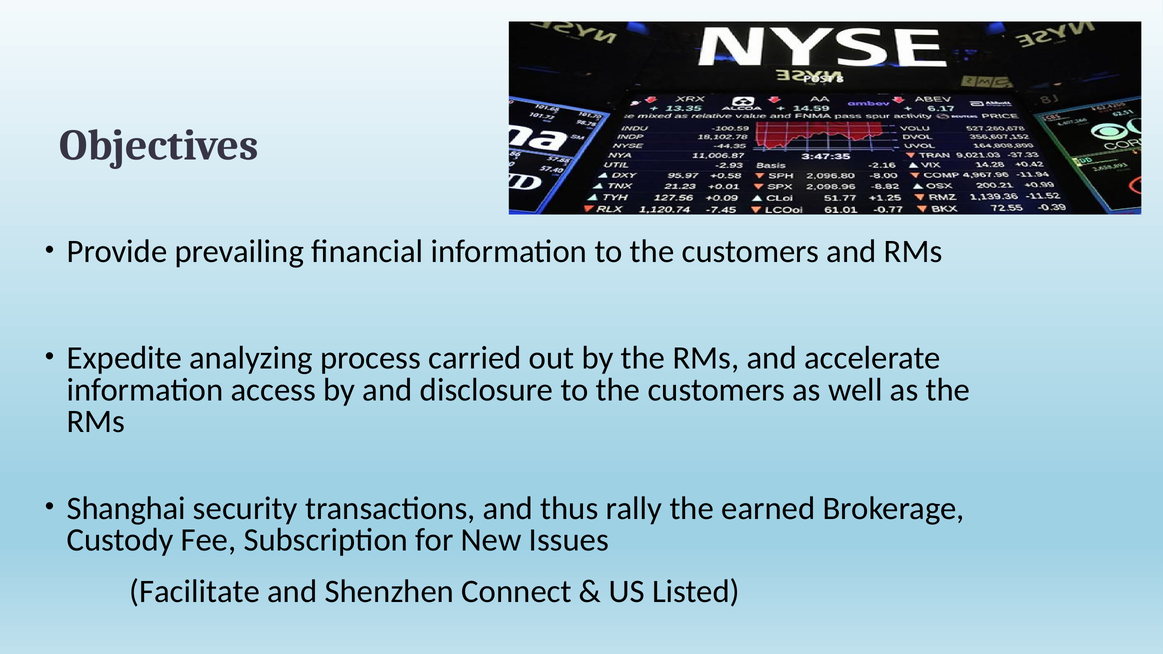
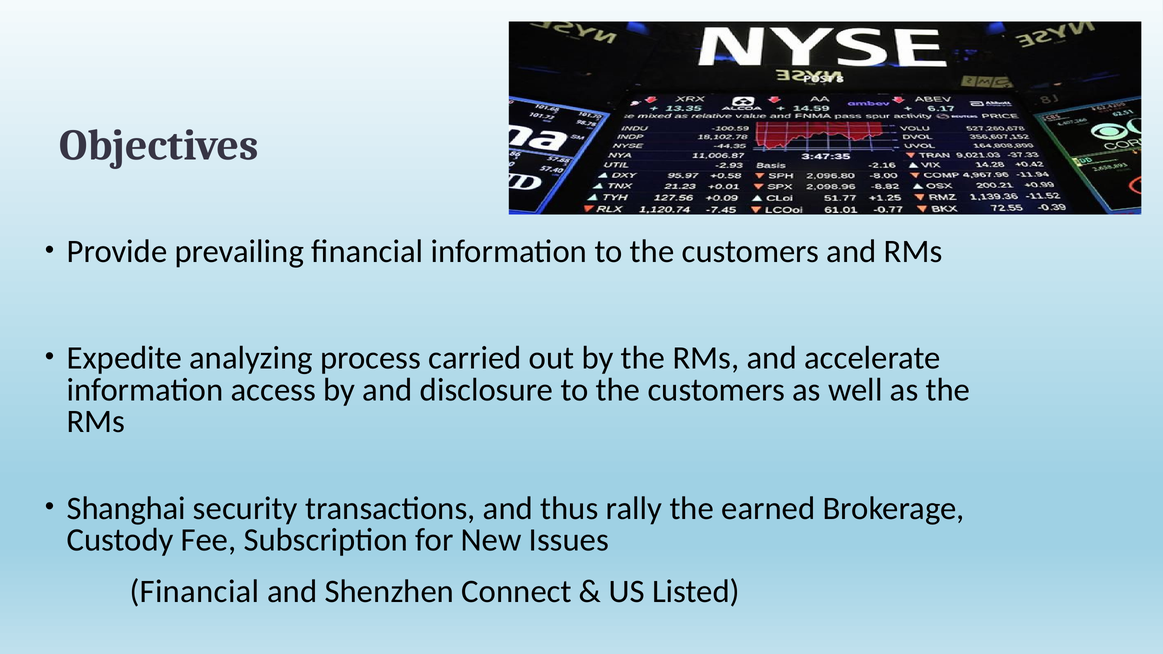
Facilitate at (195, 592): Facilitate -> Financial
